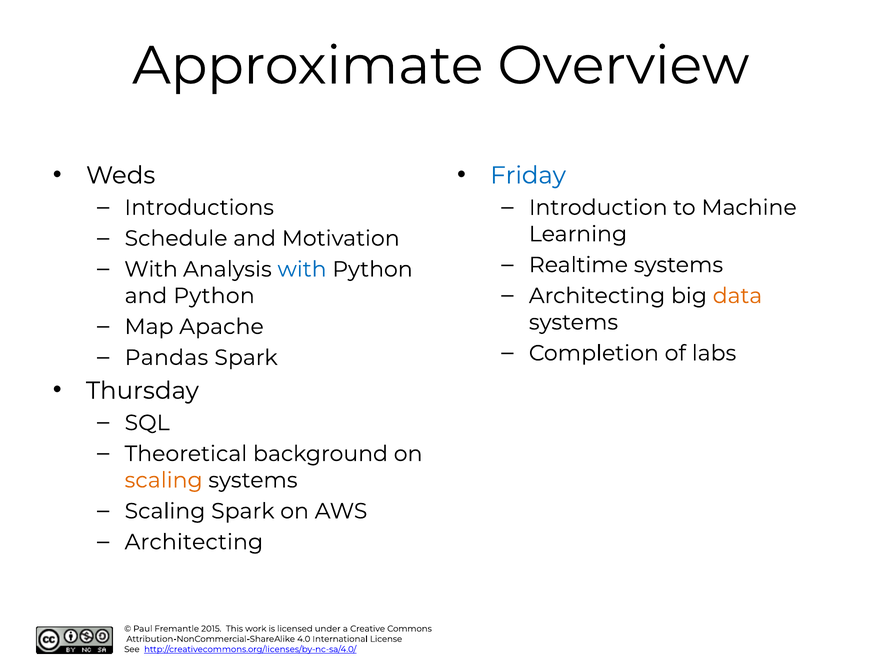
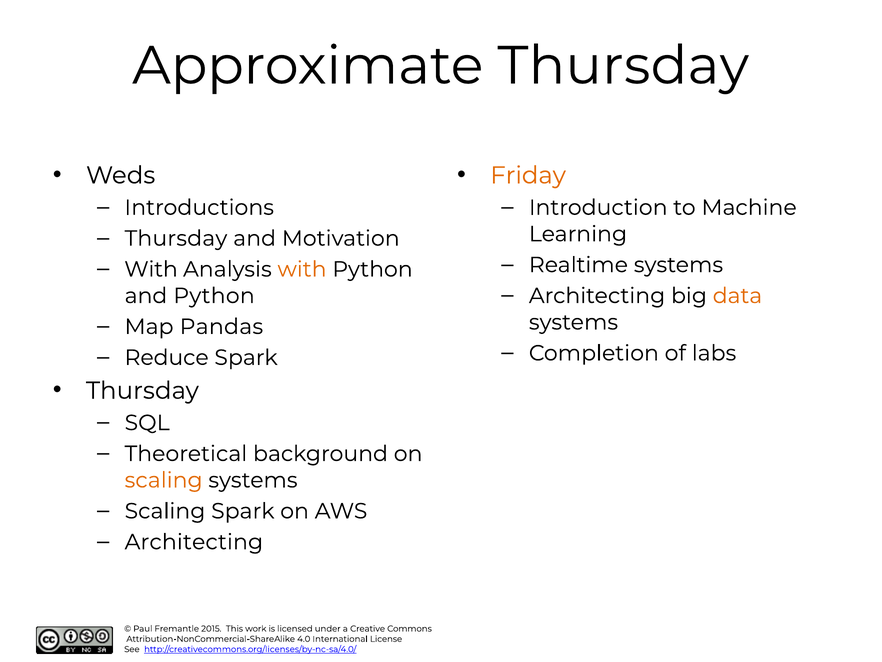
Approximate Overview: Overview -> Thursday
Friday colour: blue -> orange
Schedule at (176, 238): Schedule -> Thursday
with at (302, 269) colour: blue -> orange
Apache: Apache -> Pandas
Pandas: Pandas -> Reduce
